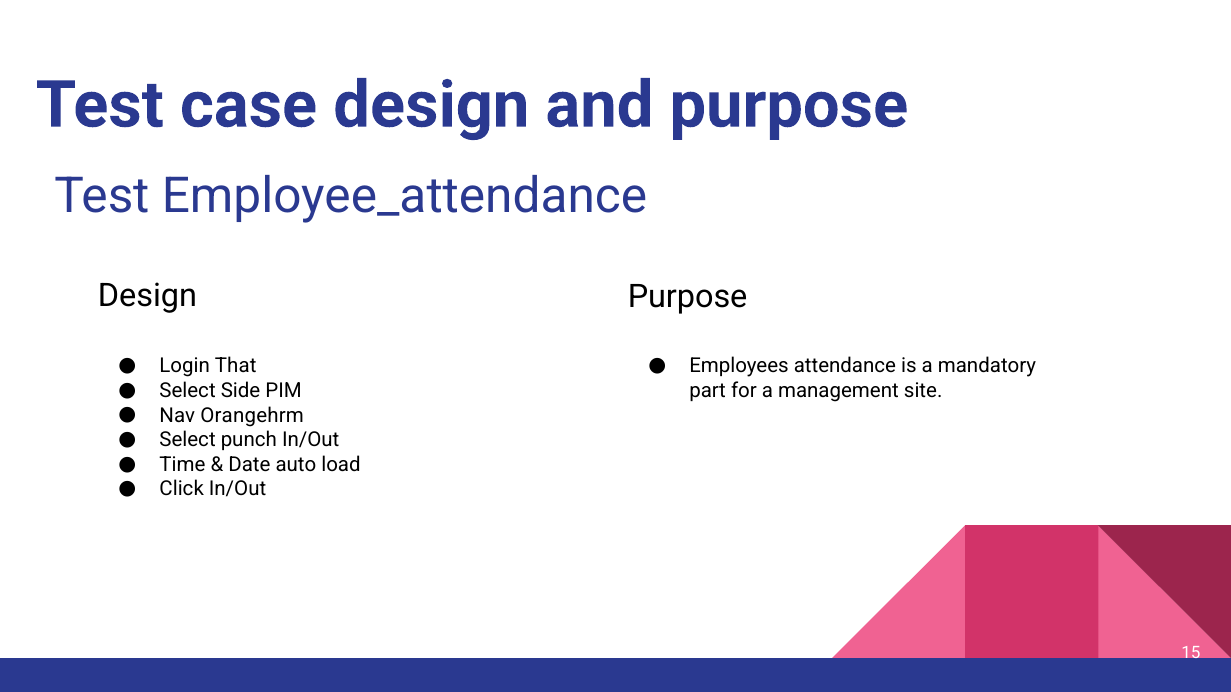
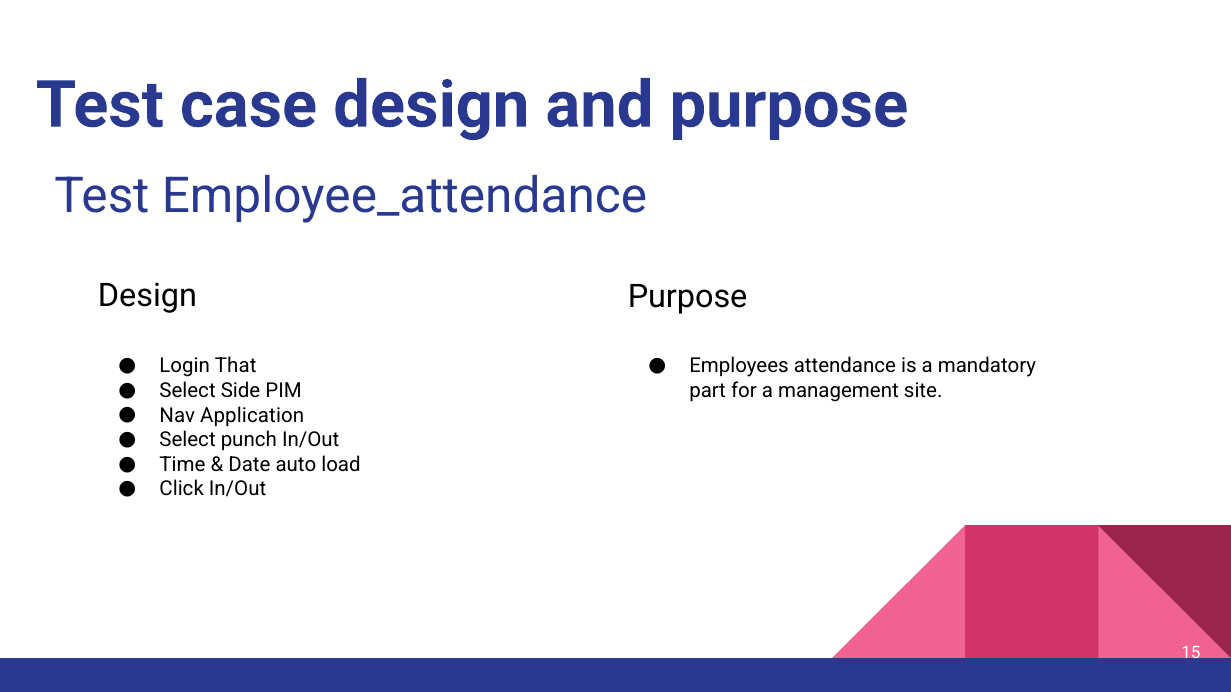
Orangehrm: Orangehrm -> Application
